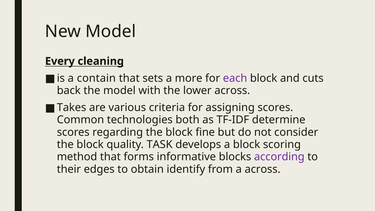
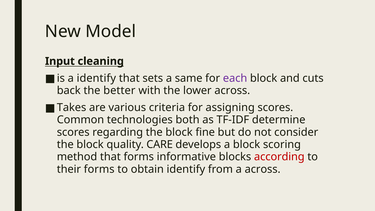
Every: Every -> Input
a contain: contain -> identify
more: more -> same
the model: model -> better
TASK: TASK -> CARE
according colour: purple -> red
their edges: edges -> forms
